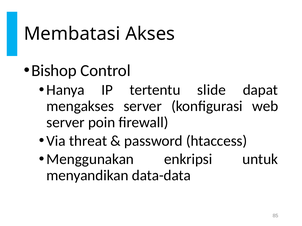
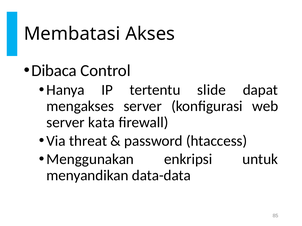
Bishop: Bishop -> Dibaca
poin: poin -> kata
